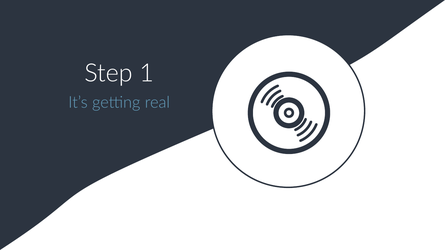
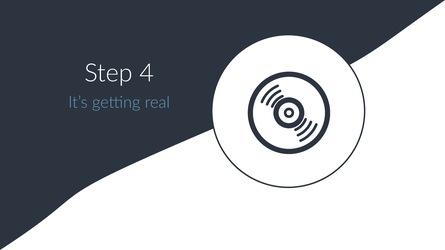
1: 1 -> 4
